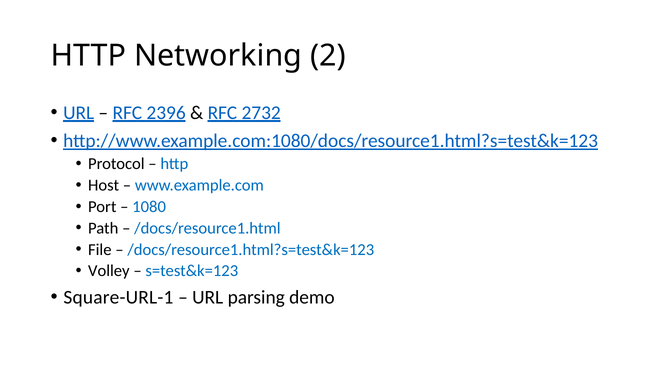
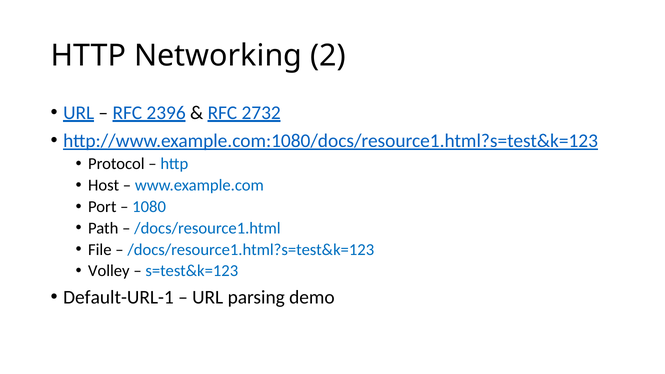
Square-URL-1: Square-URL-1 -> Default-URL-1
